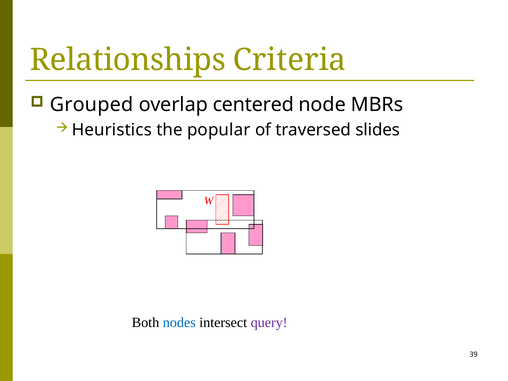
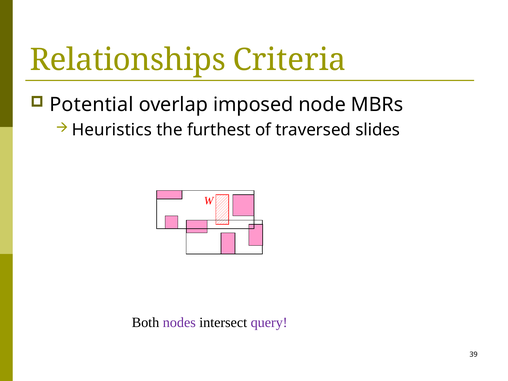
Grouped: Grouped -> Potential
centered: centered -> imposed
popular: popular -> furthest
nodes colour: blue -> purple
